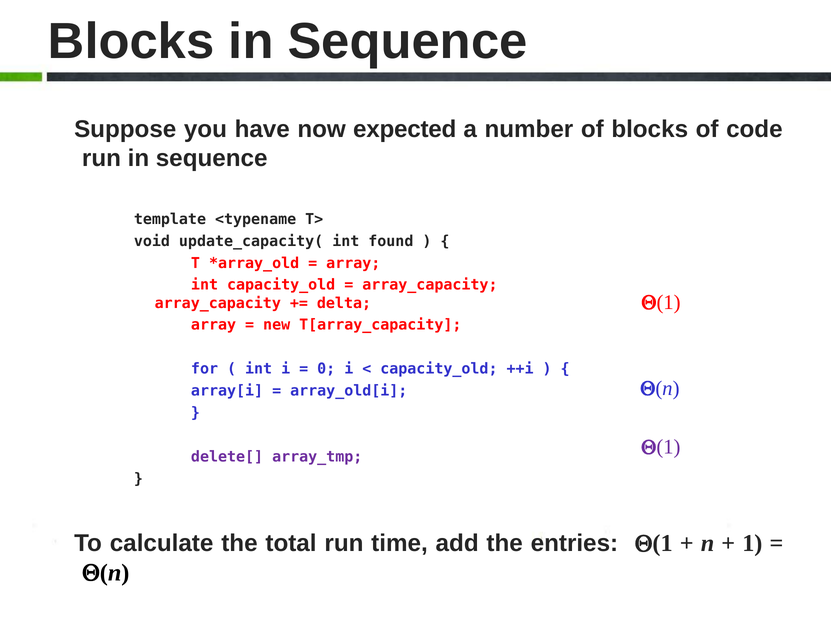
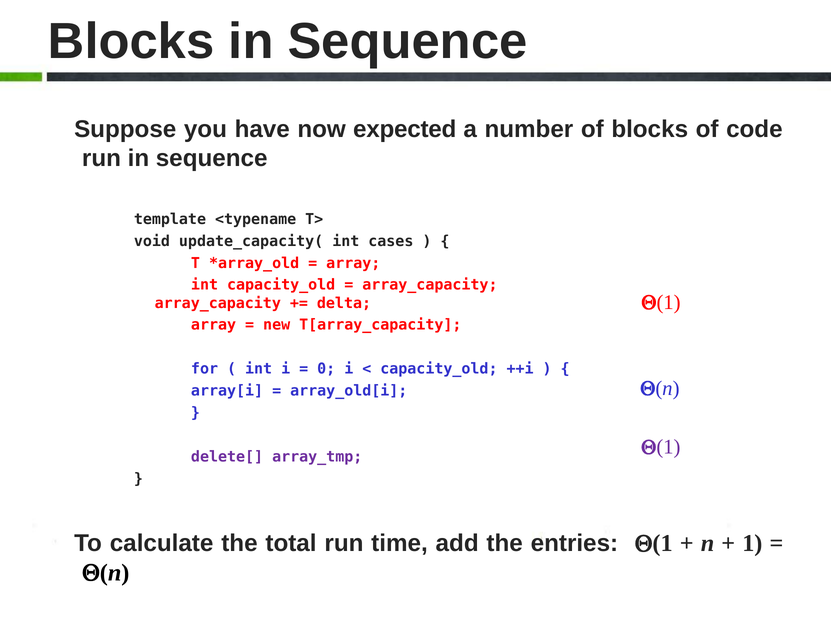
found: found -> cases
